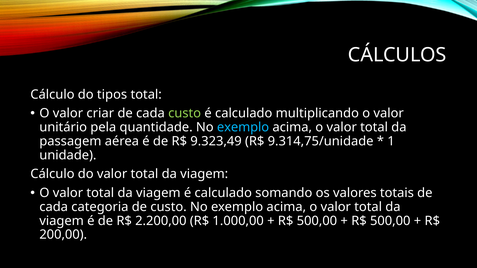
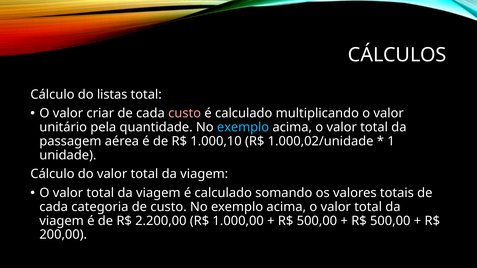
tipos: tipos -> listas
custo at (185, 113) colour: light green -> pink
9.323,49: 9.323,49 -> 1.000,10
9.314,75/unidade: 9.314,75/unidade -> 1.000,02/unidade
